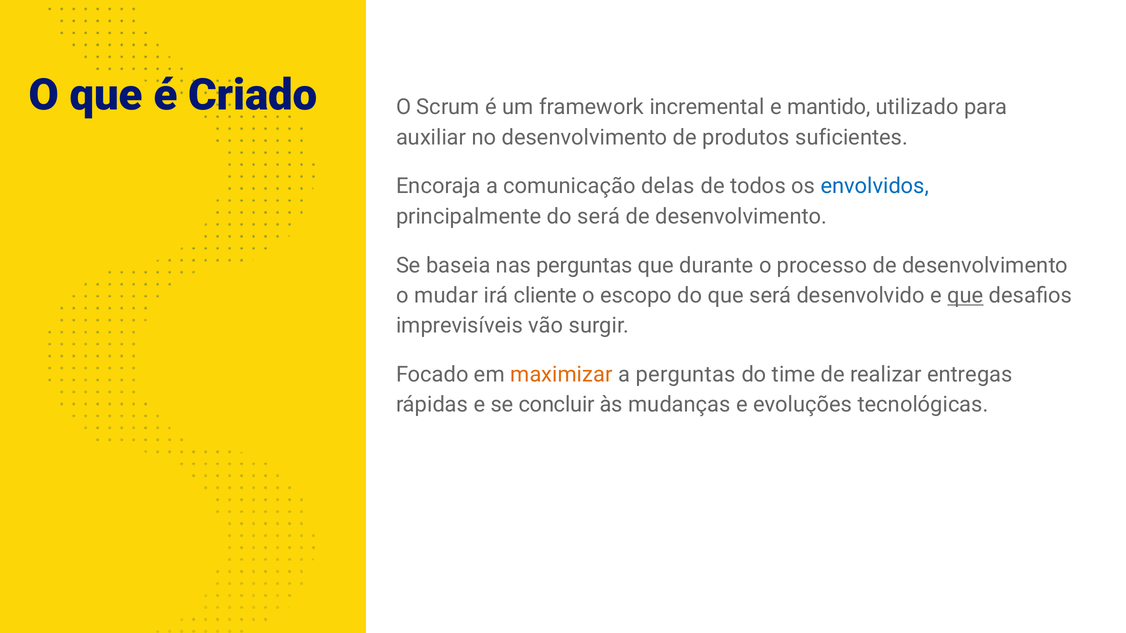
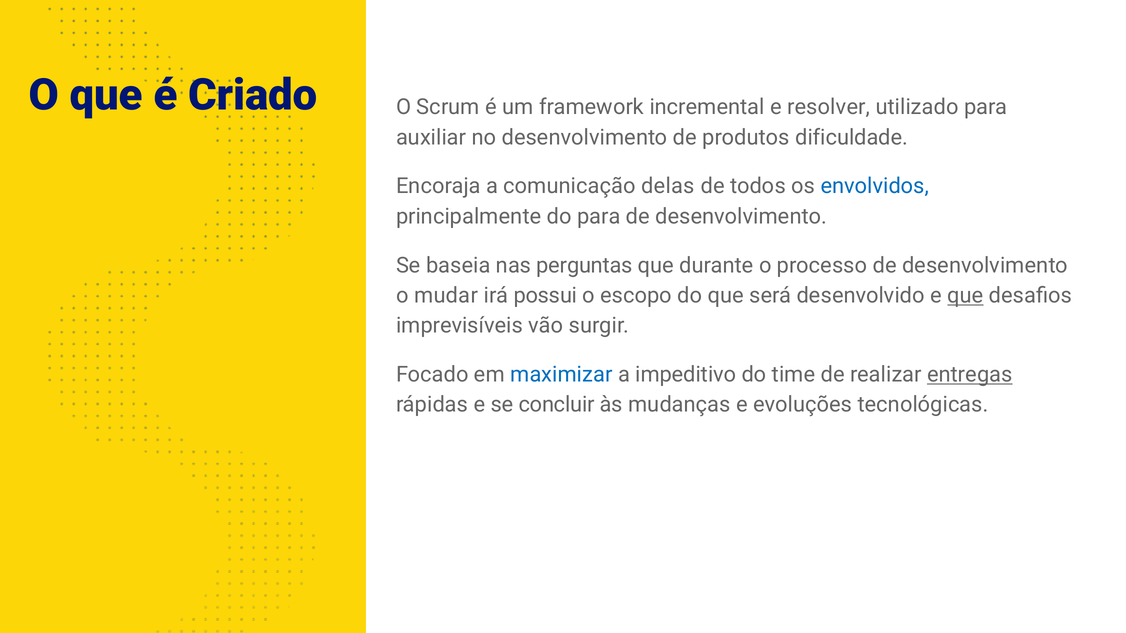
mantido: mantido -> resolver
suficientes: suficientes -> dificuldade
do será: será -> para
cliente: cliente -> possui
maximizar colour: orange -> blue
a perguntas: perguntas -> impeditivo
entregas underline: none -> present
